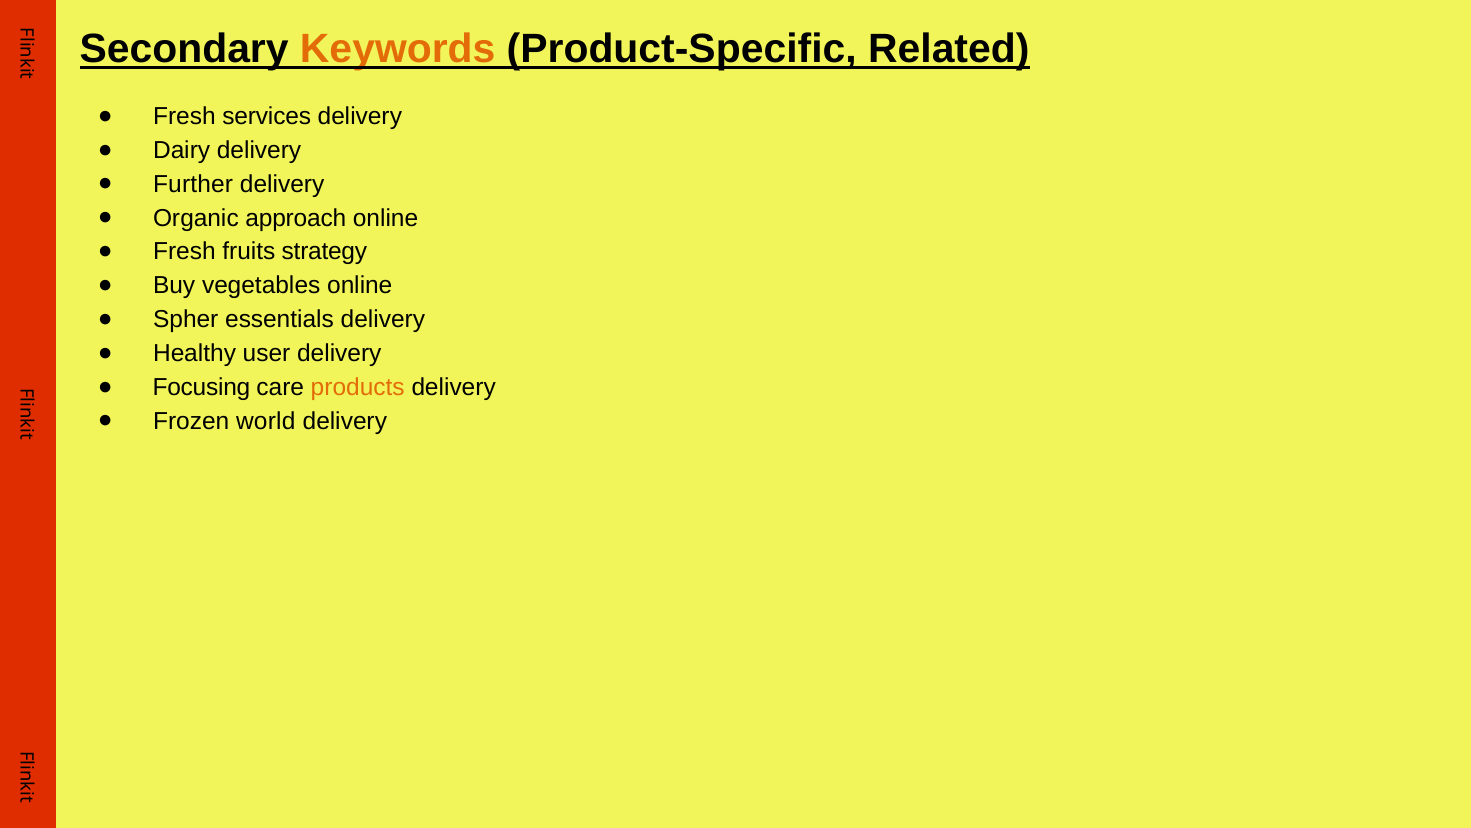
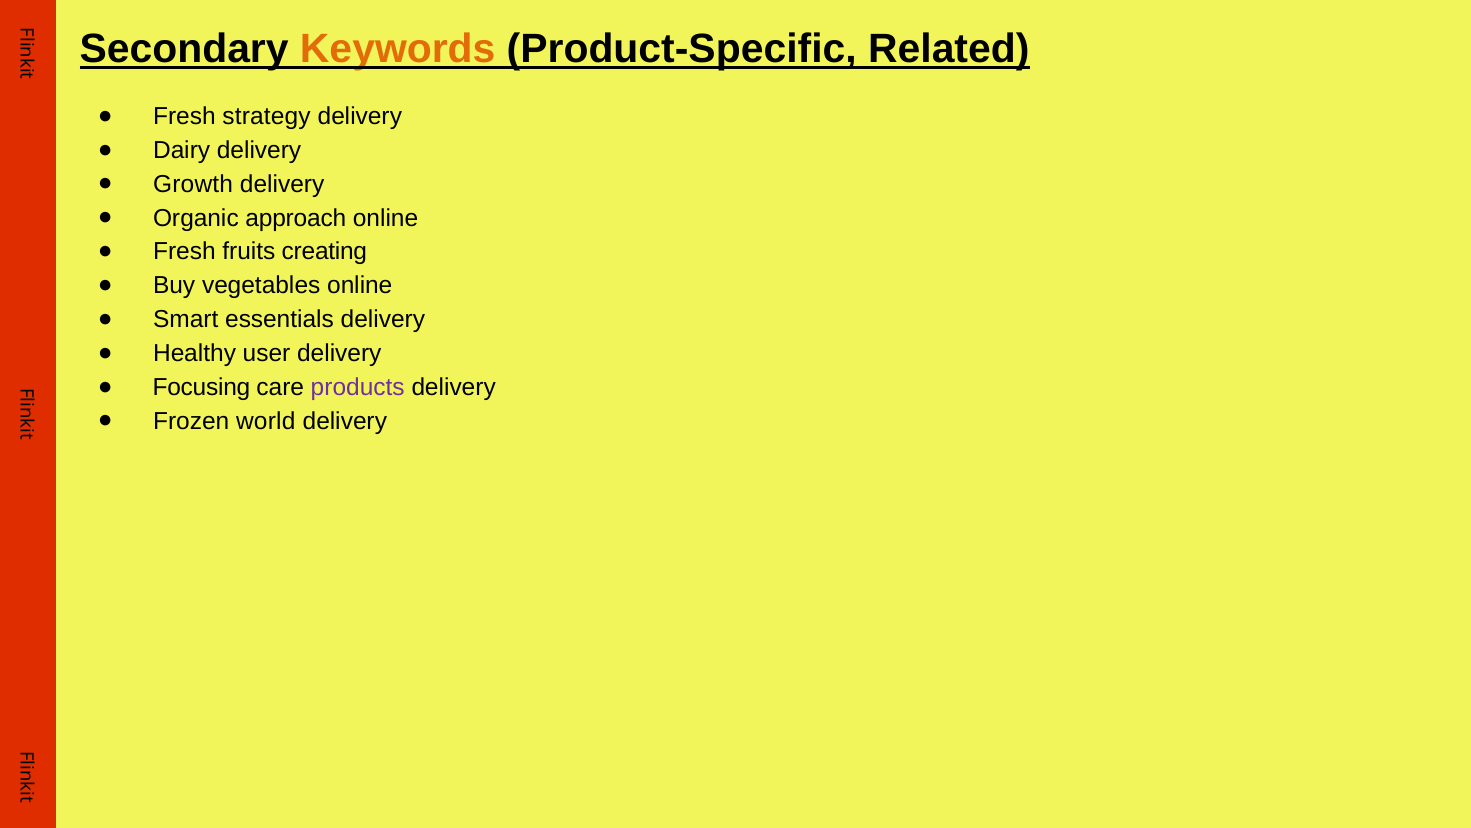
services: services -> strategy
Further: Further -> Growth
strategy: strategy -> creating
Spher: Spher -> Smart
products colour: orange -> purple
